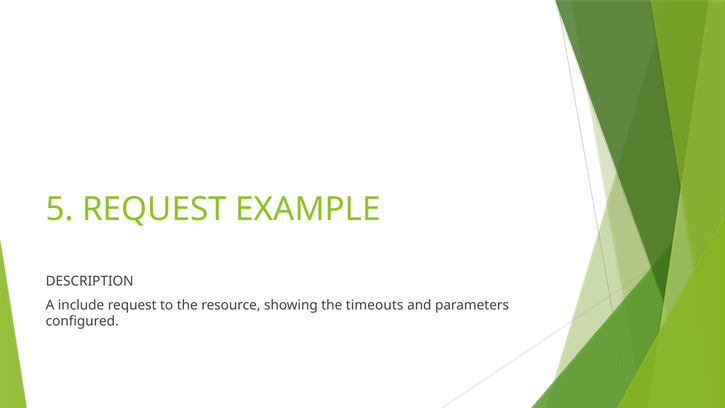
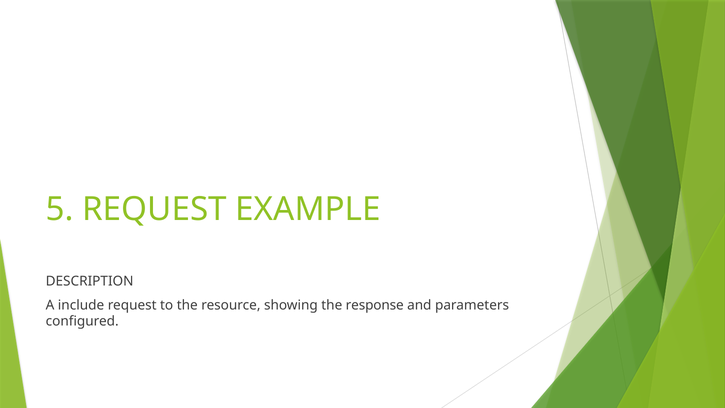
timeouts: timeouts -> response
